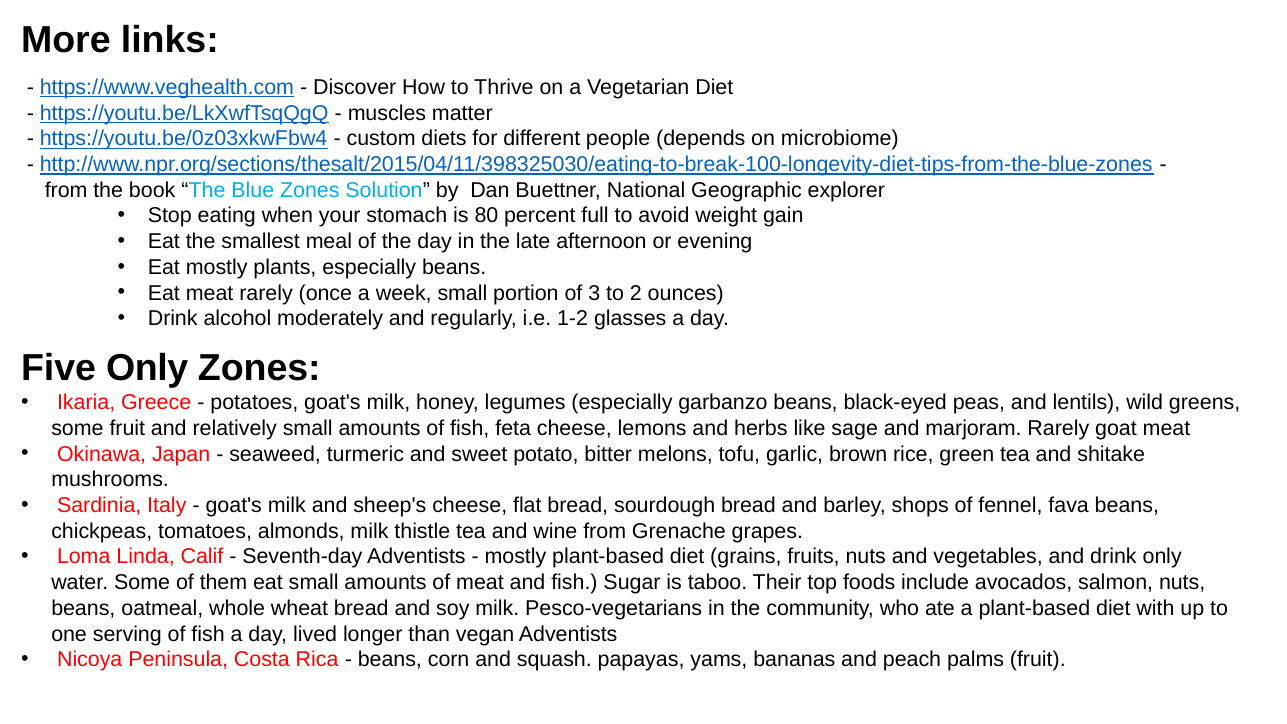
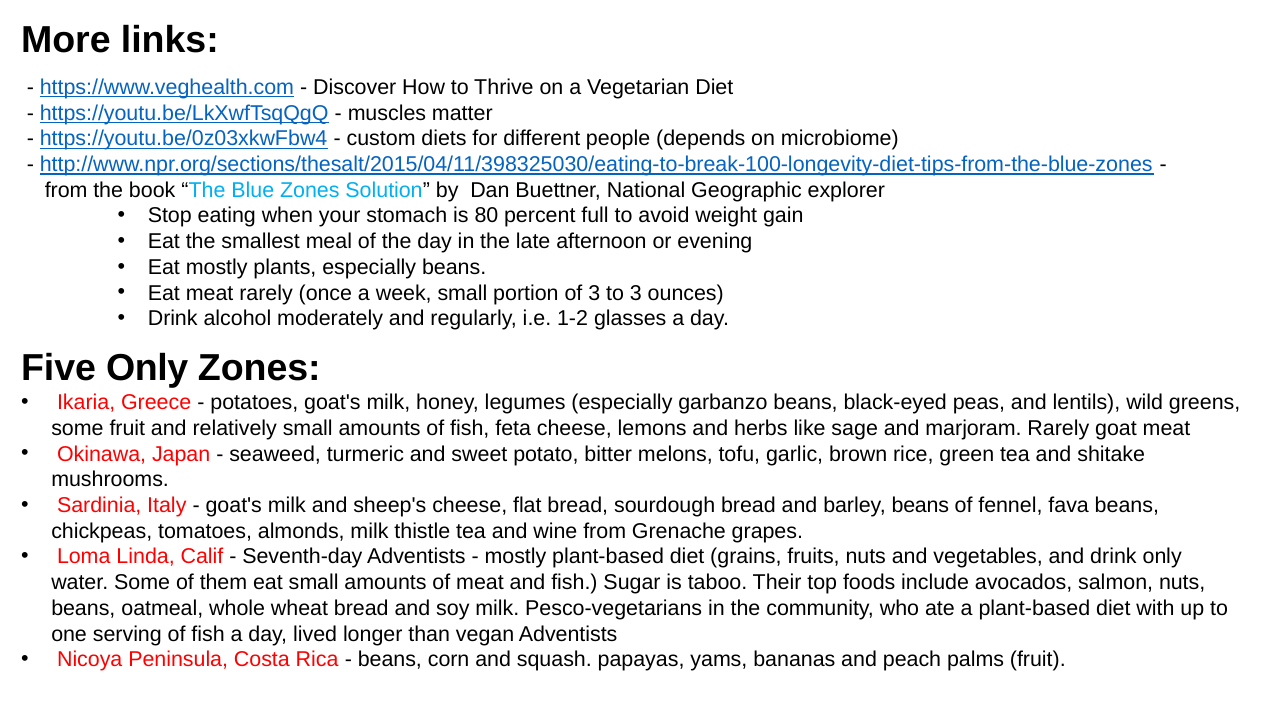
to 2: 2 -> 3
barley shops: shops -> beans
